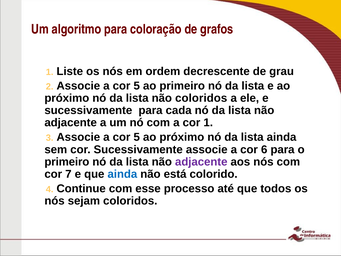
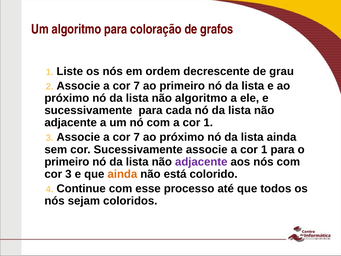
5 at (137, 86): 5 -> 7
não coloridos: coloridos -> algoritmo
5 at (137, 137): 5 -> 7
associe a cor 6: 6 -> 1
cor 7: 7 -> 3
ainda at (122, 174) colour: blue -> orange
